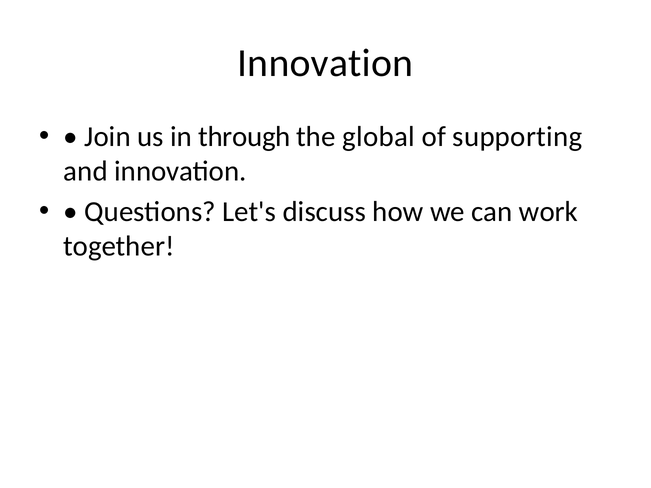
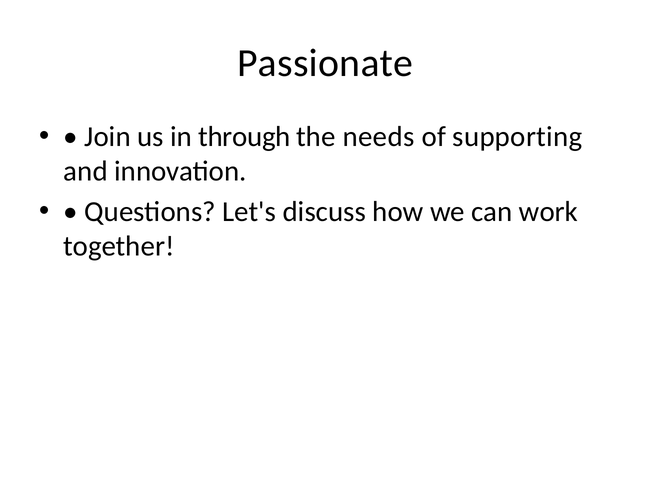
Innovation at (325, 63): Innovation -> Passionate
global: global -> needs
